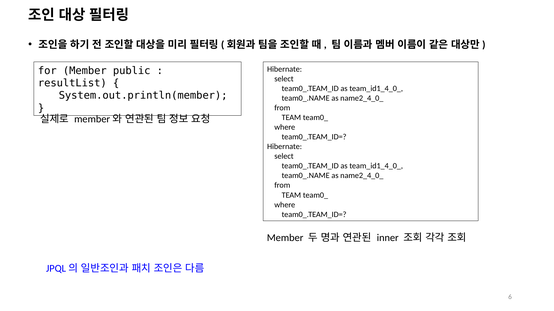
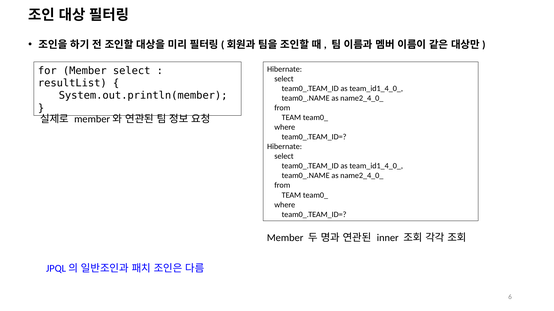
Member public: public -> select
